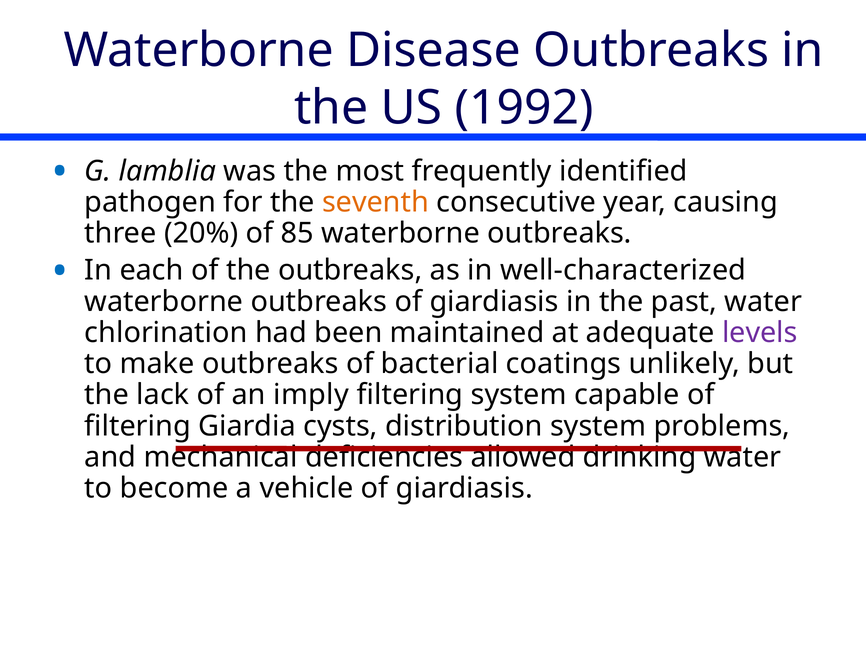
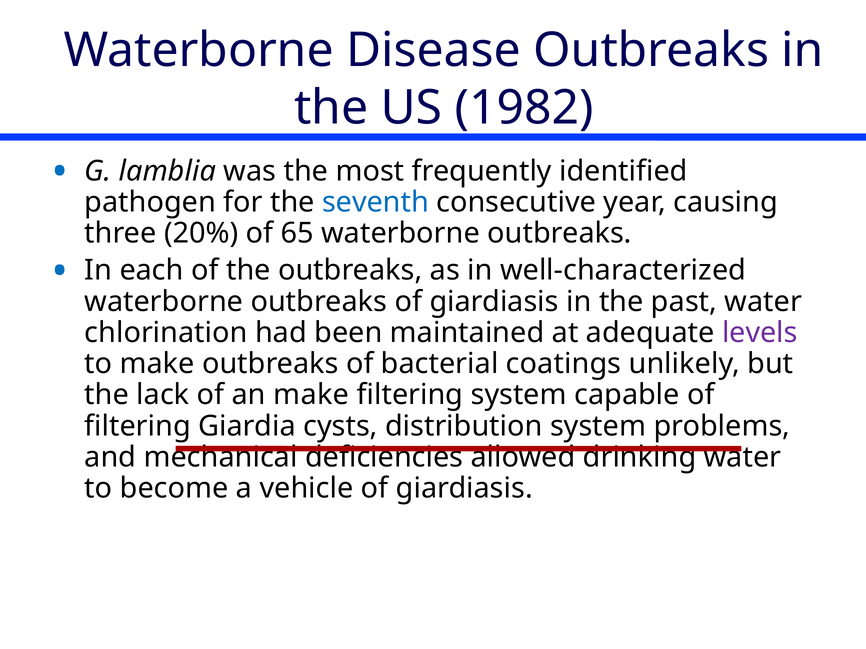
1992: 1992 -> 1982
seventh colour: orange -> blue
85: 85 -> 65
an imply: imply -> make
